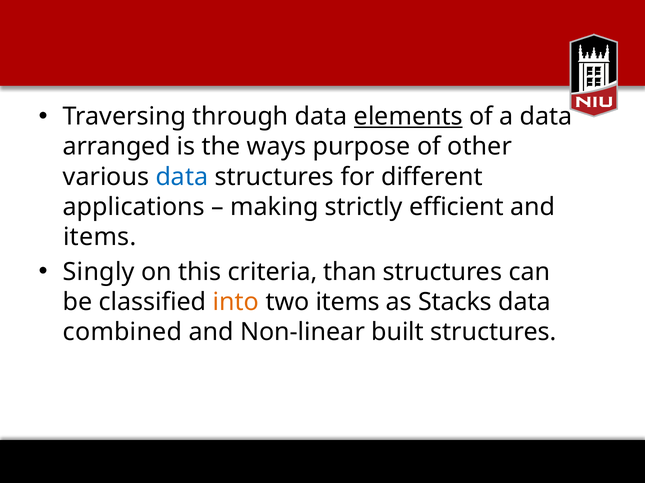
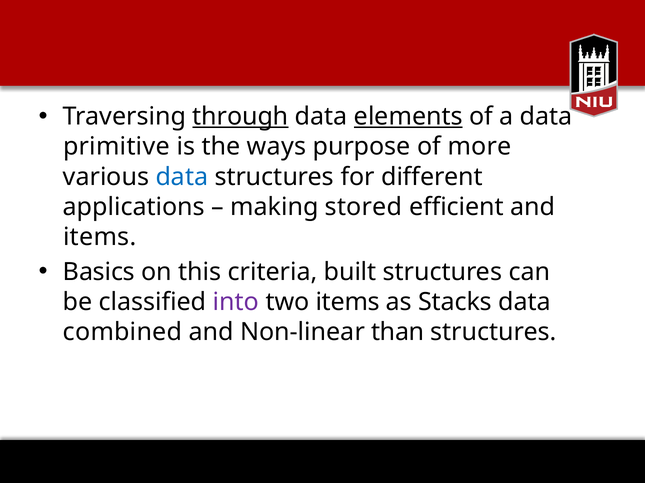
through underline: none -> present
arranged: arranged -> primitive
other: other -> more
strictly: strictly -> stored
Singly: Singly -> Basics
than: than -> built
into colour: orange -> purple
built: built -> than
